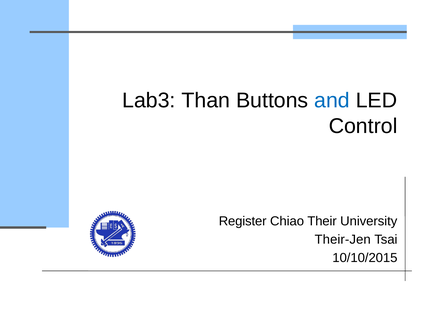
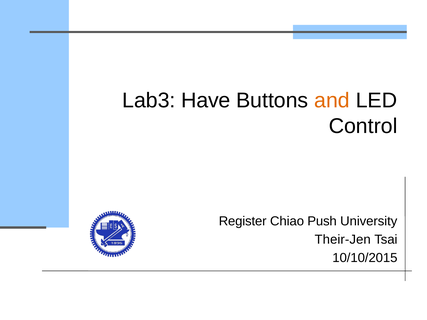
Than: Than -> Have
and colour: blue -> orange
Their: Their -> Push
